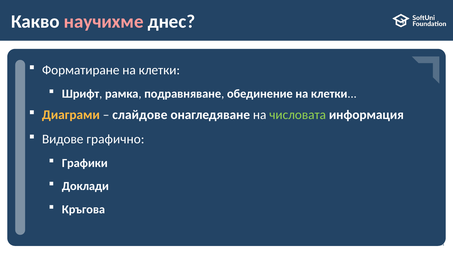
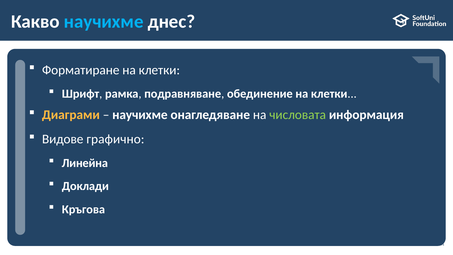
научихме at (104, 21) colour: pink -> light blue
слайдове at (140, 115): слайдове -> научихме
Графики: Графики -> Линейна
